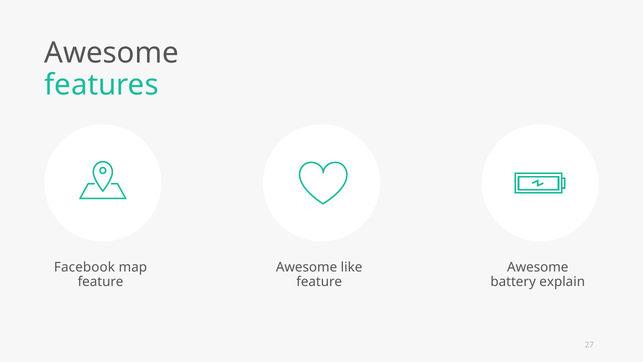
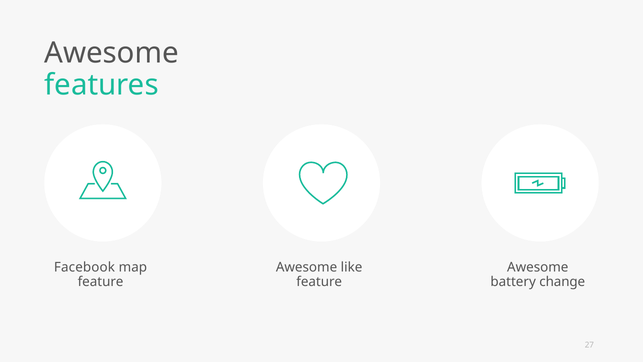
explain: explain -> change
